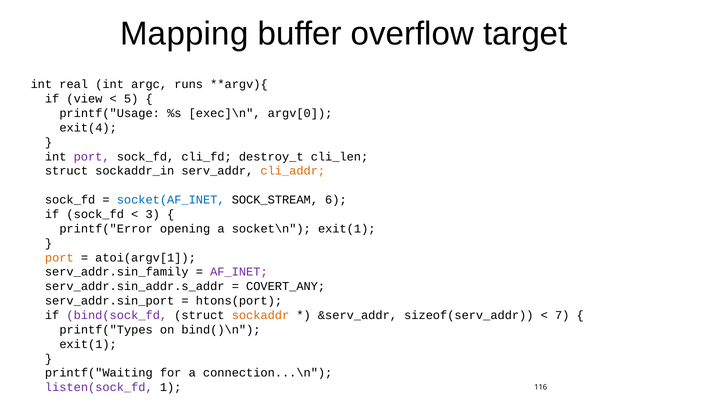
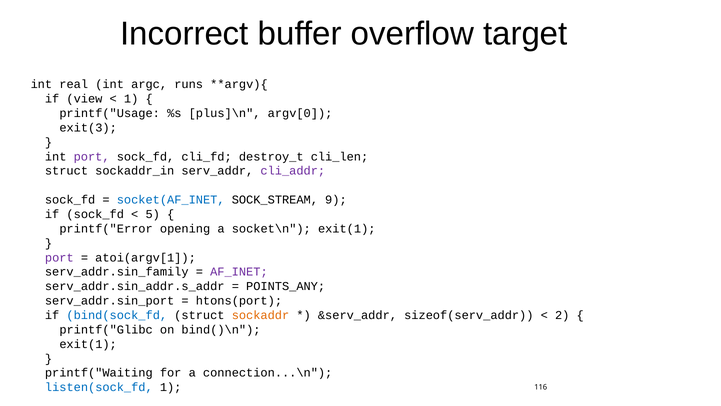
Mapping: Mapping -> Incorrect
5 at (131, 99): 5 -> 1
exec]\n: exec]\n -> plus]\n
exit(4: exit(4 -> exit(3
cli_addr colour: orange -> purple
6: 6 -> 9
3: 3 -> 5
port at (59, 257) colour: orange -> purple
COVERT_ANY: COVERT_ANY -> POINTS_ANY
bind(sock_fd colour: purple -> blue
7: 7 -> 2
printf("Types: printf("Types -> printf("Glibc
listen(sock_fd colour: purple -> blue
